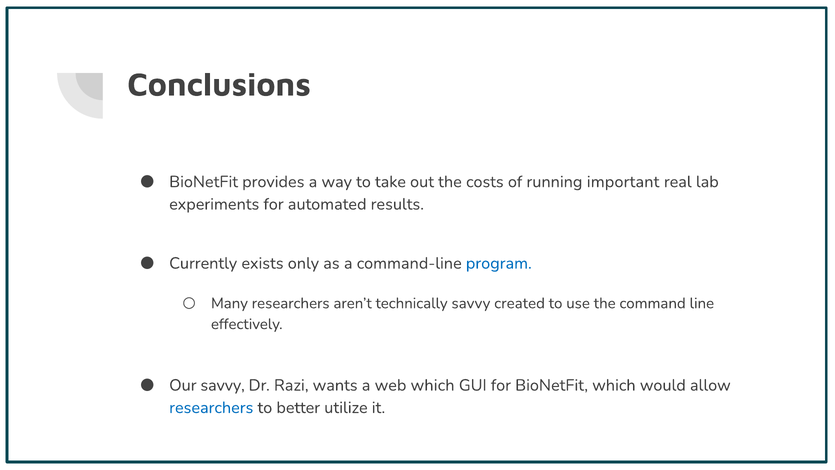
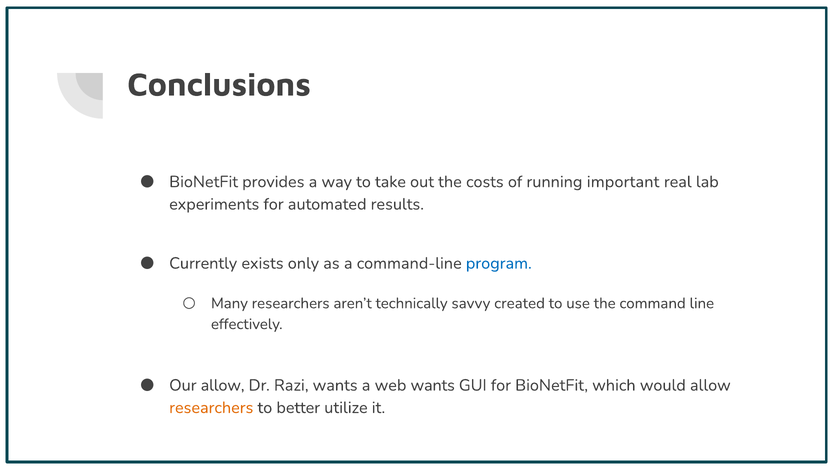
Our savvy: savvy -> allow
web which: which -> wants
researchers at (211, 407) colour: blue -> orange
